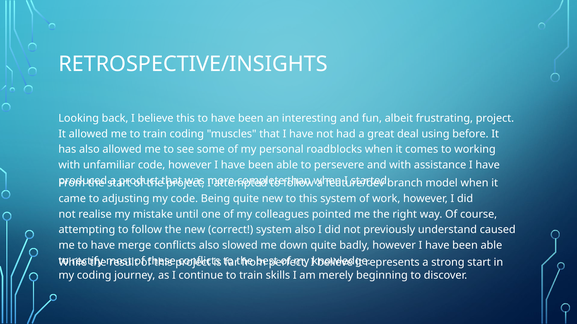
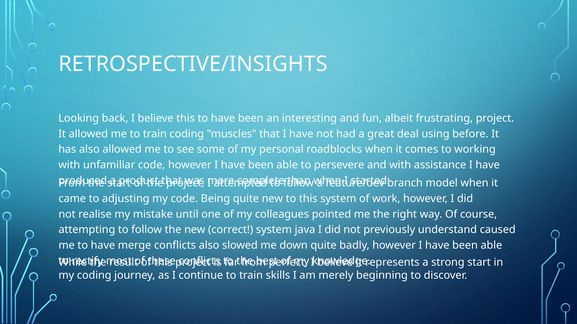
system also: also -> java
